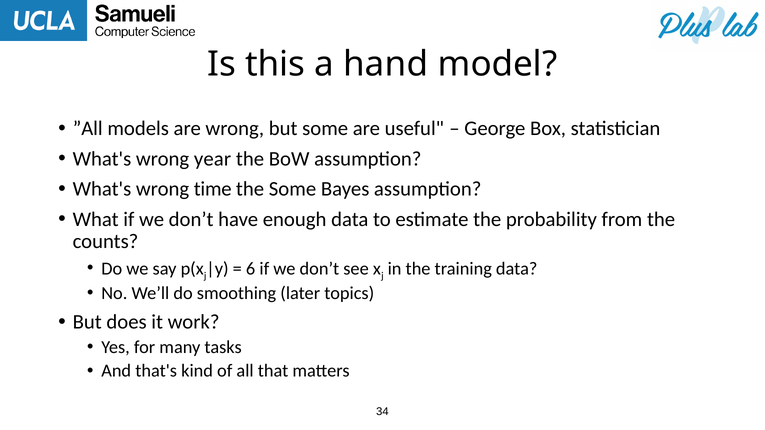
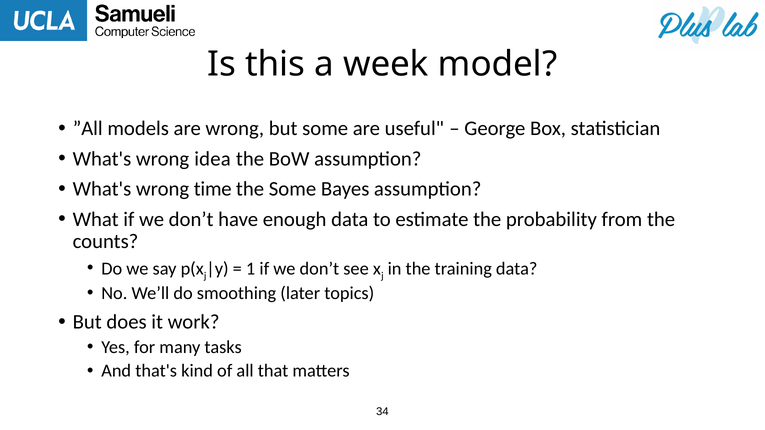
hand: hand -> week
year: year -> idea
6: 6 -> 1
